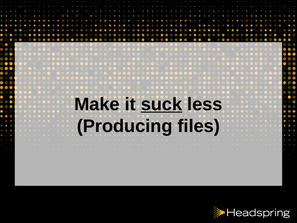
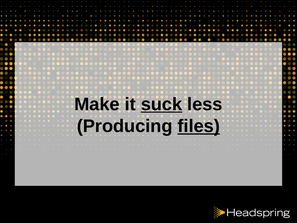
files underline: none -> present
